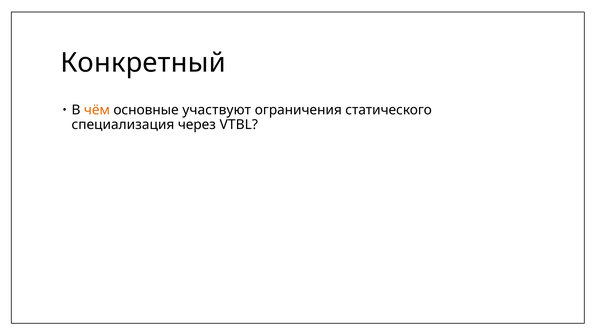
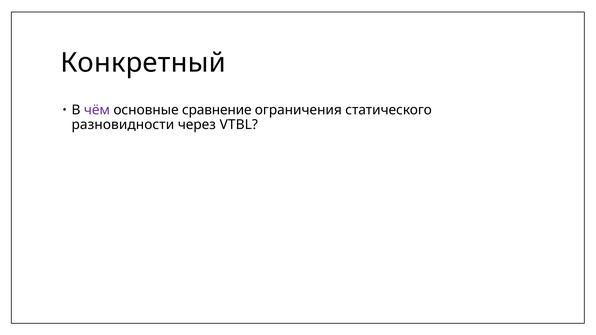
чём colour: orange -> purple
участвуют: участвуют -> сравнение
специализация: специализация -> разновидности
